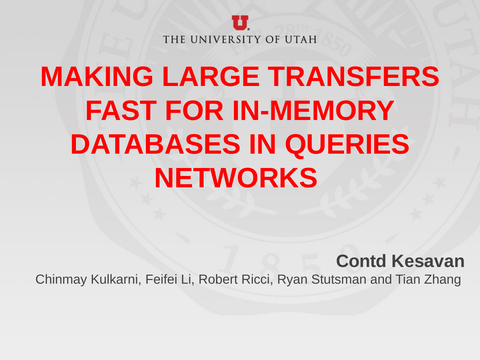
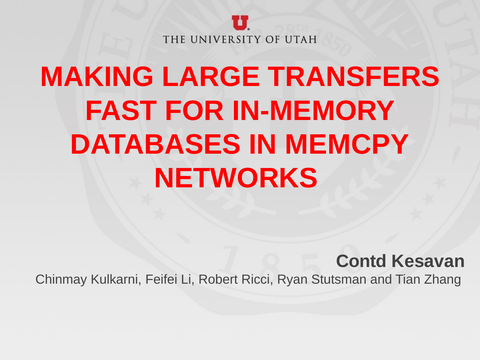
QUERIES: QUERIES -> MEMCPY
